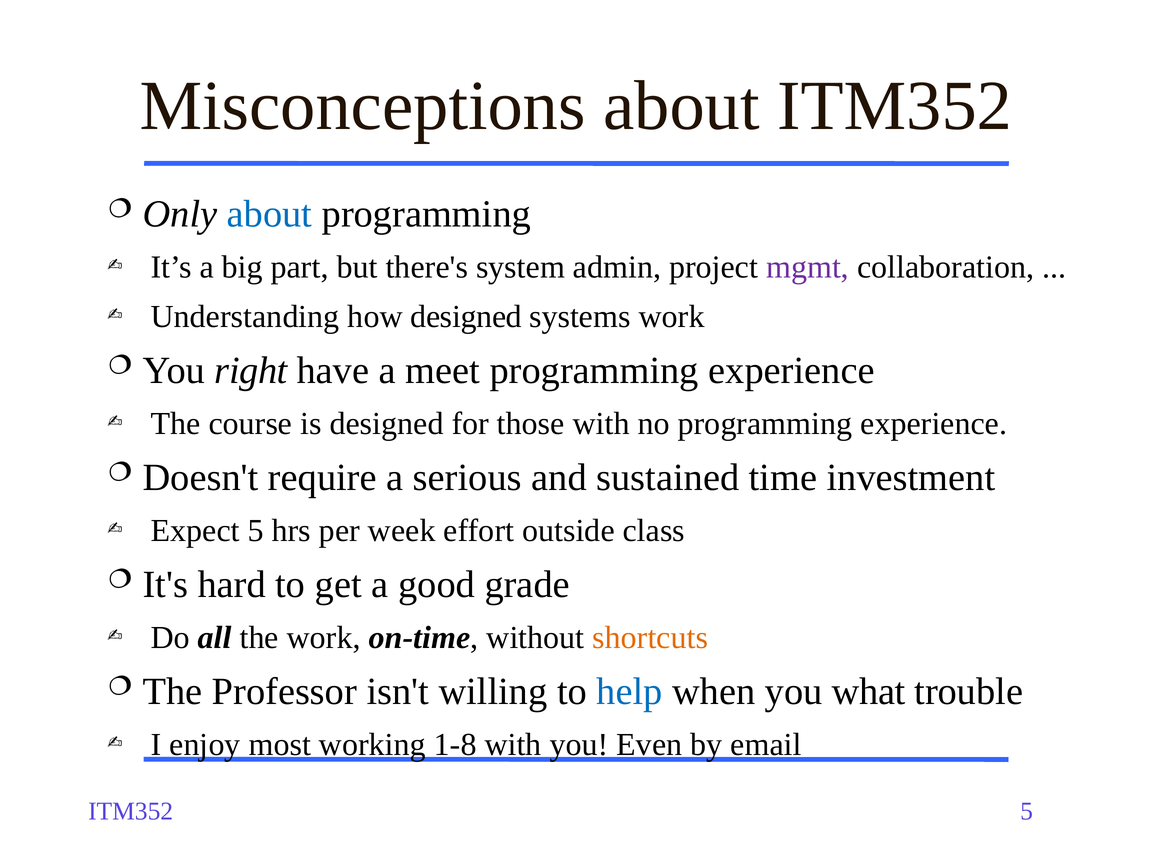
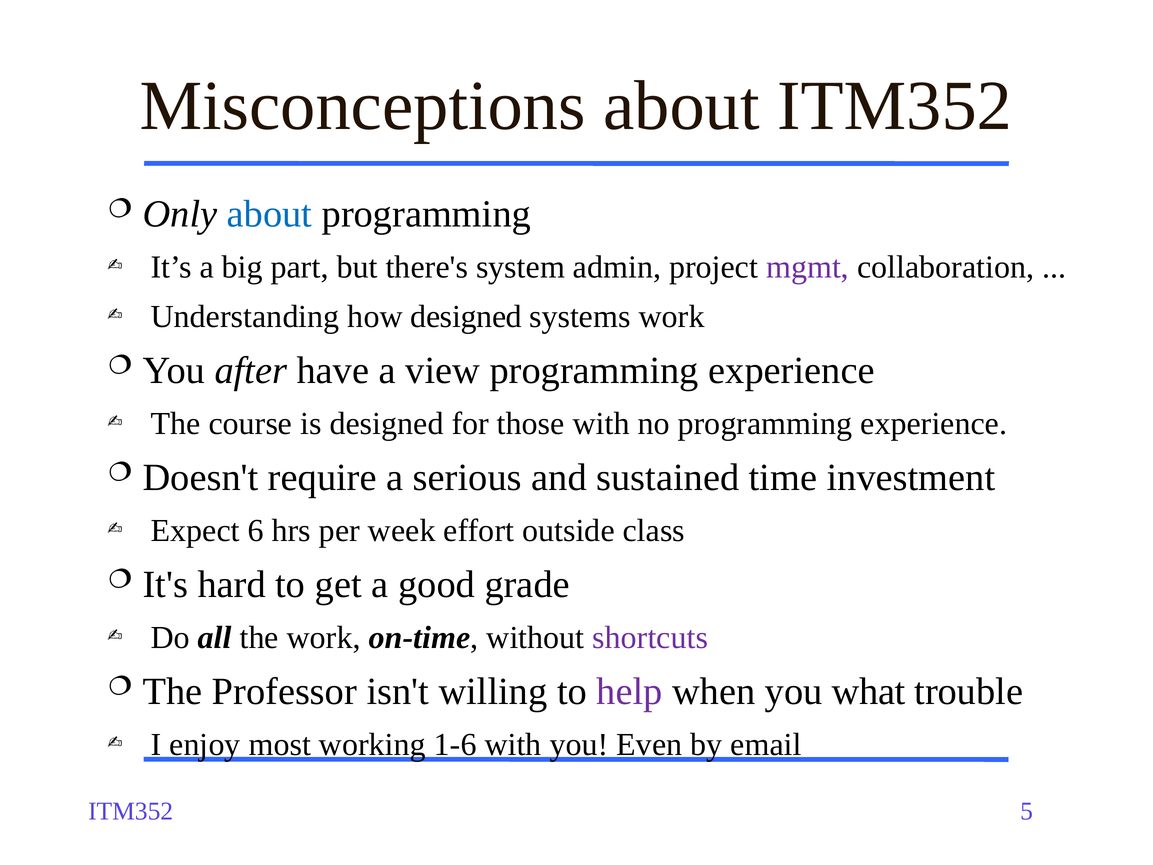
right: right -> after
meet: meet -> view
Expect 5: 5 -> 6
shortcuts colour: orange -> purple
help colour: blue -> purple
1-8: 1-8 -> 1-6
